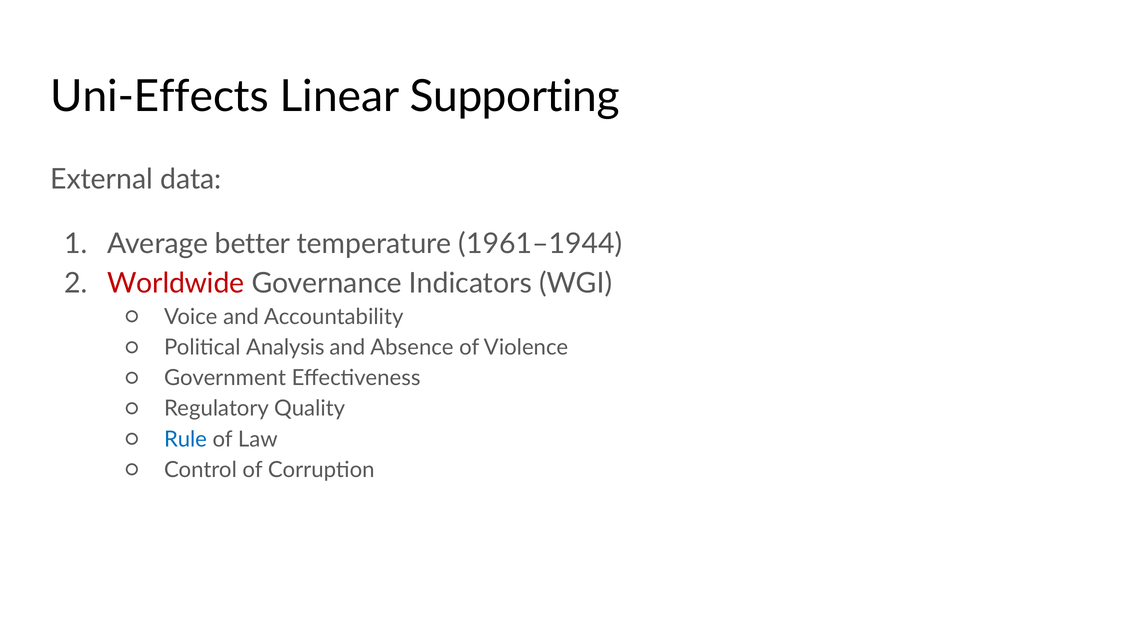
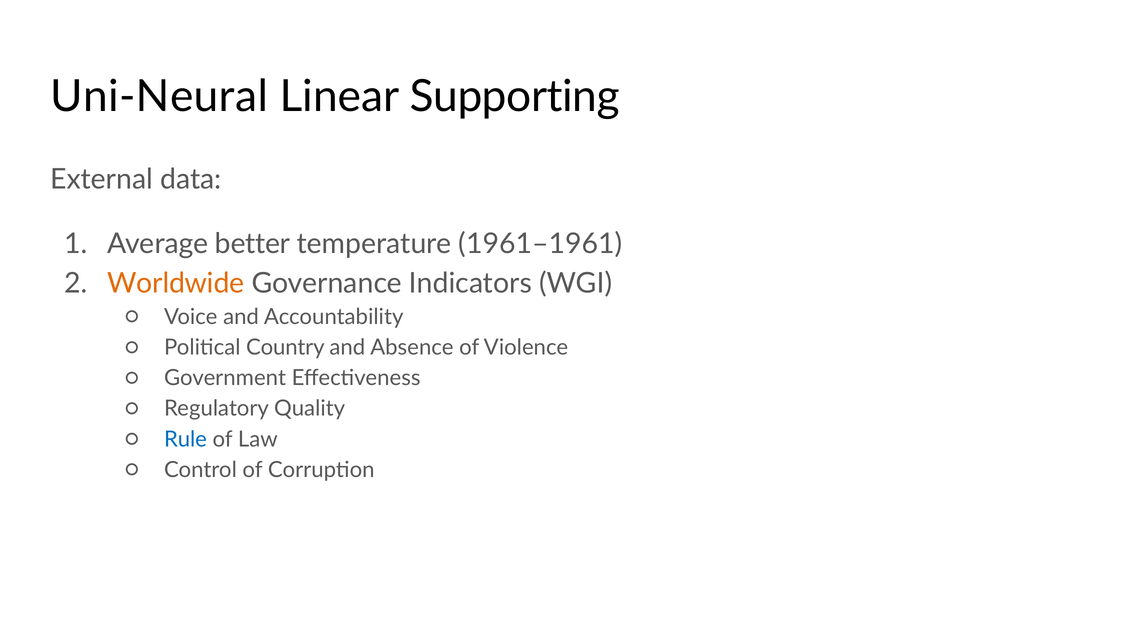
Uni-Effects: Uni-Effects -> Uni-Neural
1961–1944: 1961–1944 -> 1961–1961
Worldwide colour: red -> orange
Analysis: Analysis -> Country
